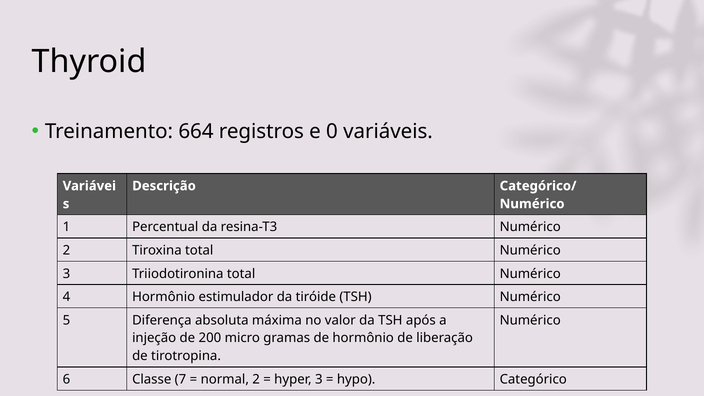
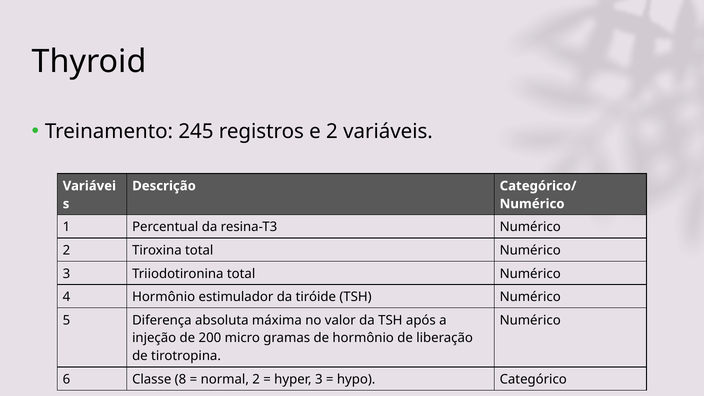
664: 664 -> 245
e 0: 0 -> 2
7: 7 -> 8
